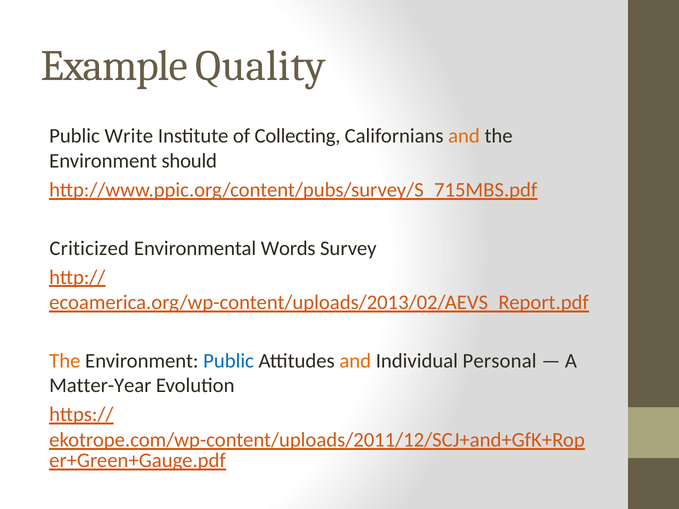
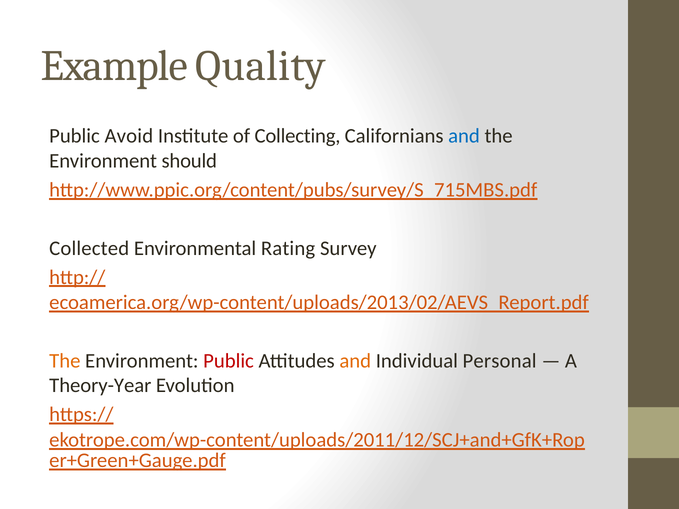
Write: Write -> Avoid
and at (464, 136) colour: orange -> blue
Criticized: Criticized -> Collected
Words: Words -> Rating
Public at (229, 361) colour: blue -> red
Matter-Year: Matter-Year -> Theory-Year
